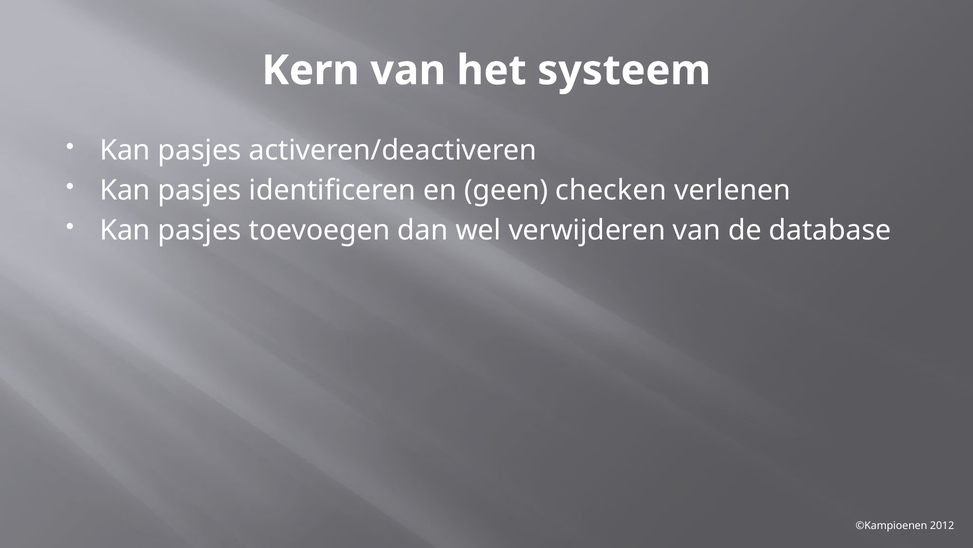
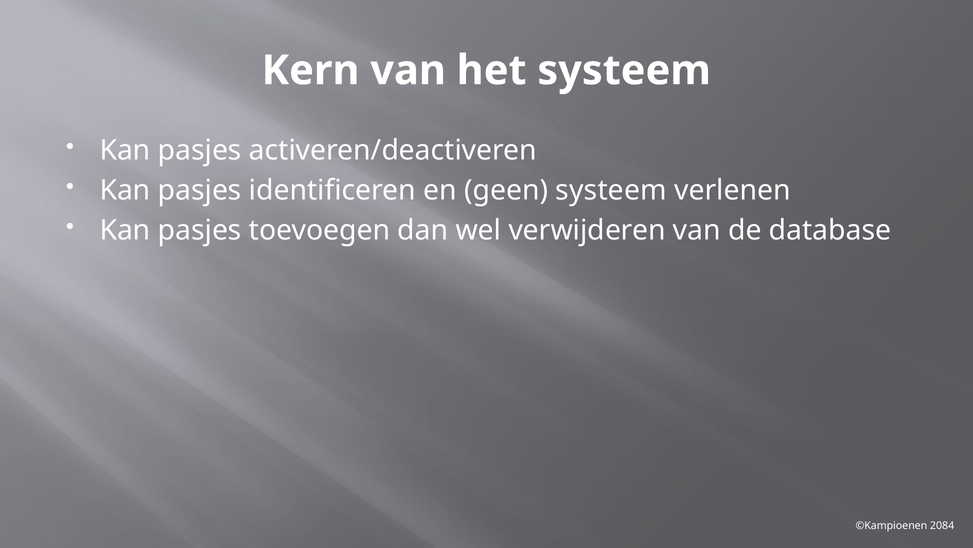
geen checken: checken -> systeem
2012: 2012 -> 2084
